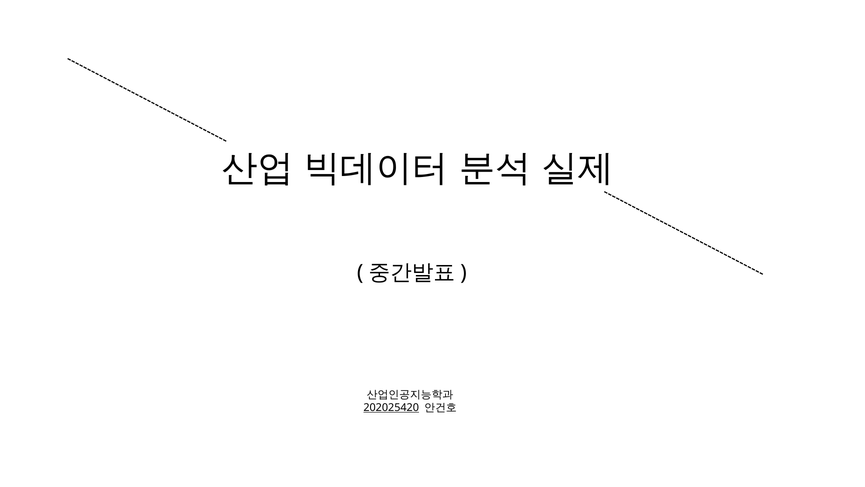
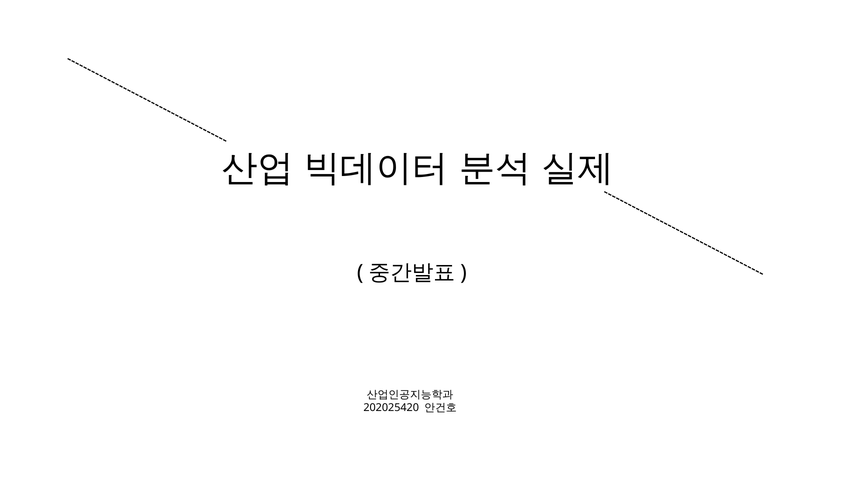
202025420 underline: present -> none
